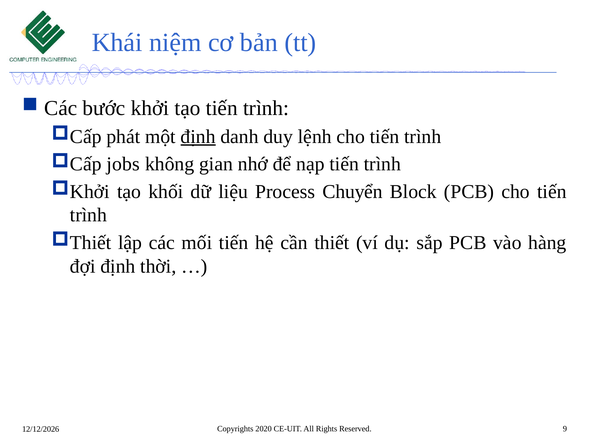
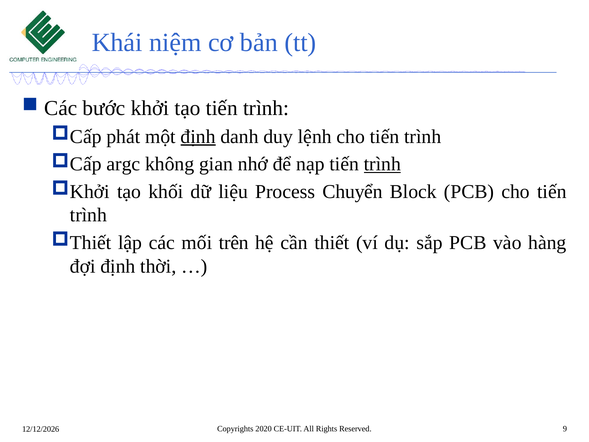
jobs: jobs -> argc
trình at (382, 164) underline: none -> present
mối tiến: tiến -> trên
